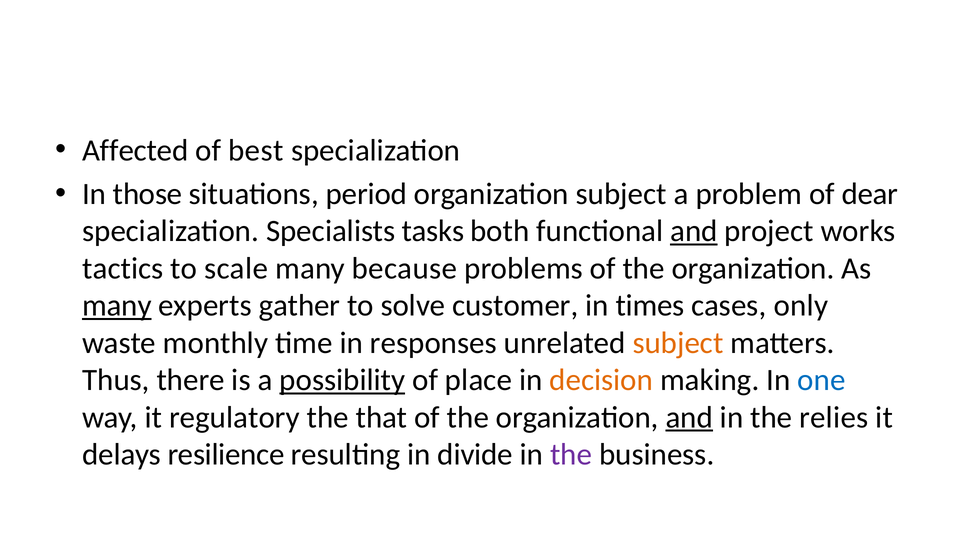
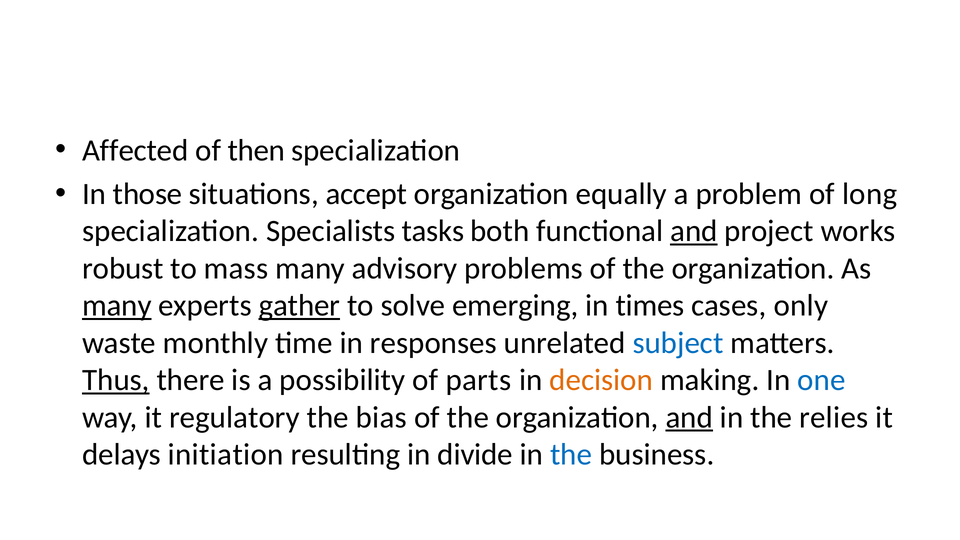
best: best -> then
period: period -> accept
organization subject: subject -> equally
dear: dear -> long
tactics: tactics -> robust
scale: scale -> mass
because: because -> advisory
gather underline: none -> present
customer: customer -> emerging
subject at (678, 343) colour: orange -> blue
Thus underline: none -> present
possibility underline: present -> none
place: place -> parts
that: that -> bias
resilience: resilience -> initiation
the at (571, 455) colour: purple -> blue
